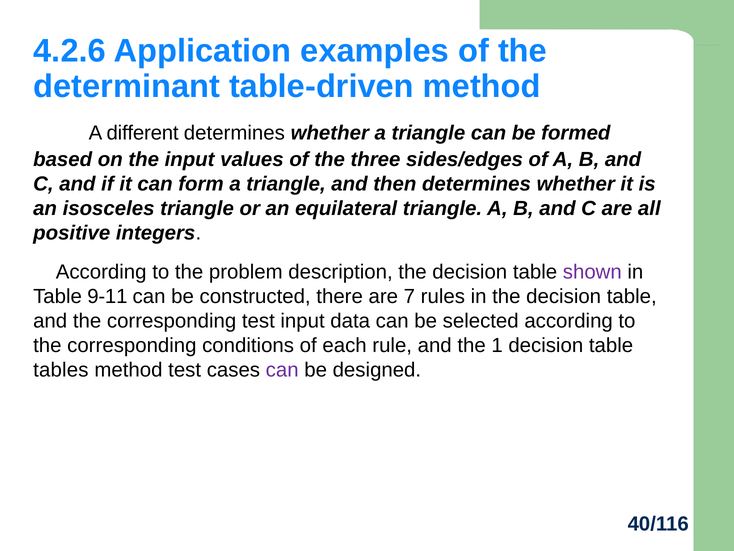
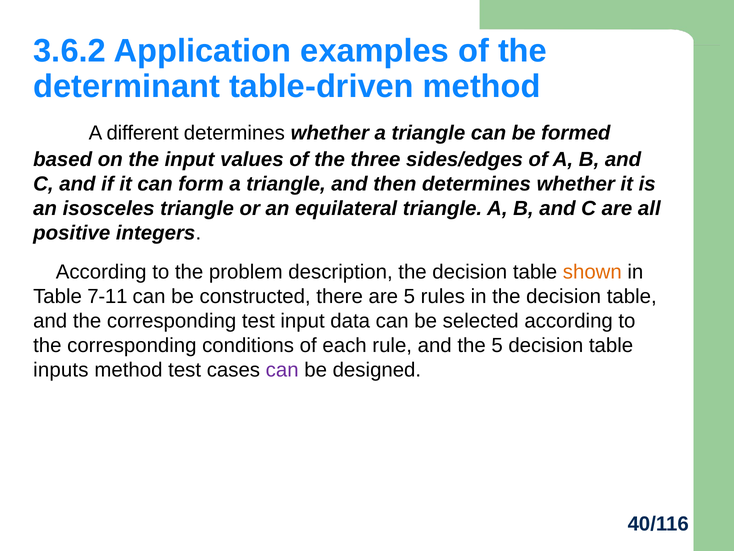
4.2.6: 4.2.6 -> 3.6.2
shown colour: purple -> orange
9-11: 9-11 -> 7-11
are 7: 7 -> 5
the 1: 1 -> 5
tables: tables -> inputs
